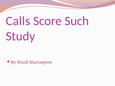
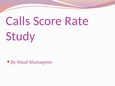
Such: Such -> Rate
